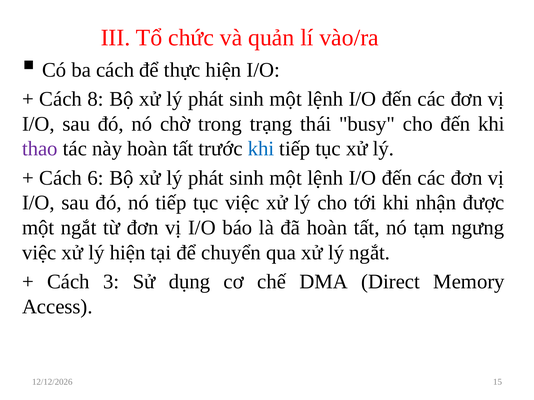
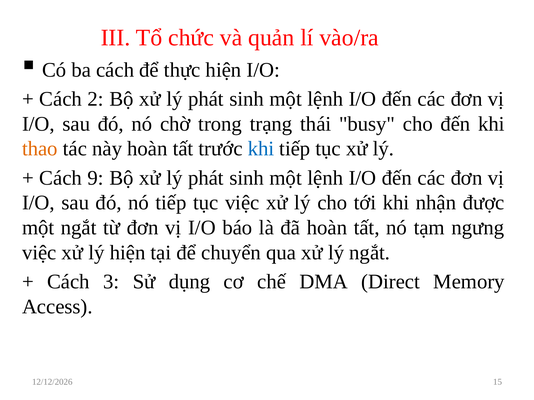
8: 8 -> 2
thao colour: purple -> orange
6: 6 -> 9
